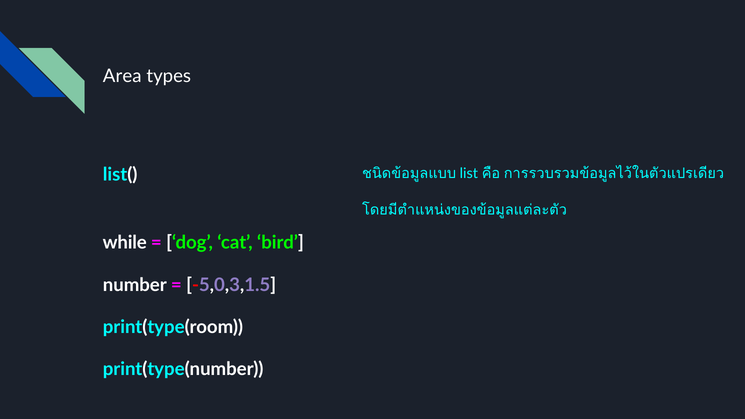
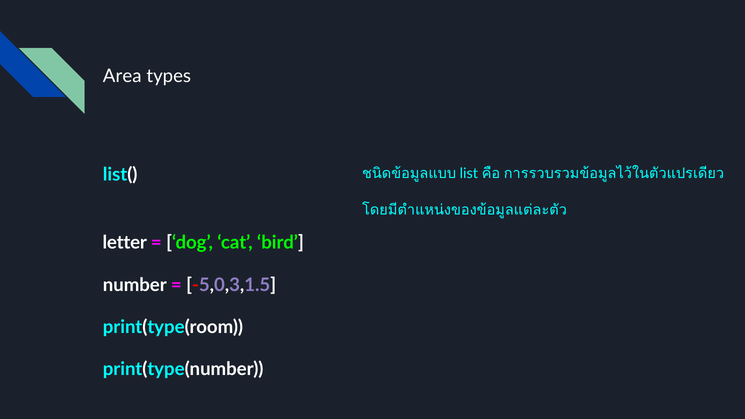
while: while -> letter
